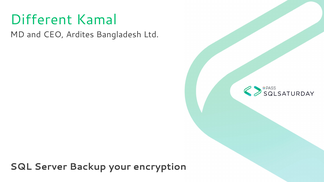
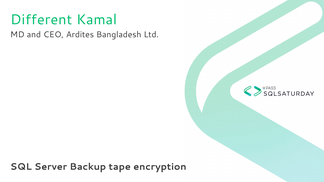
your: your -> tape
